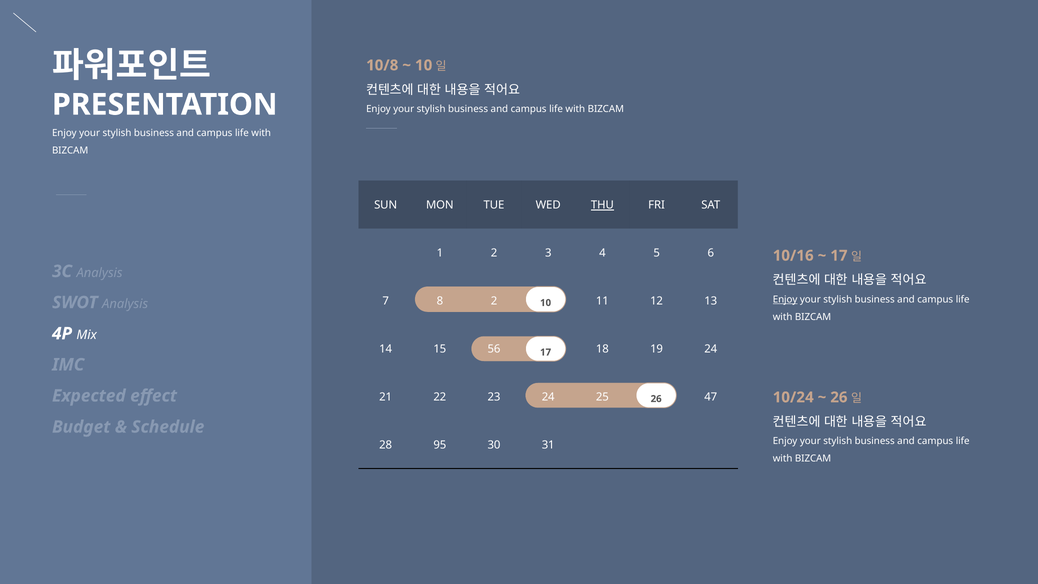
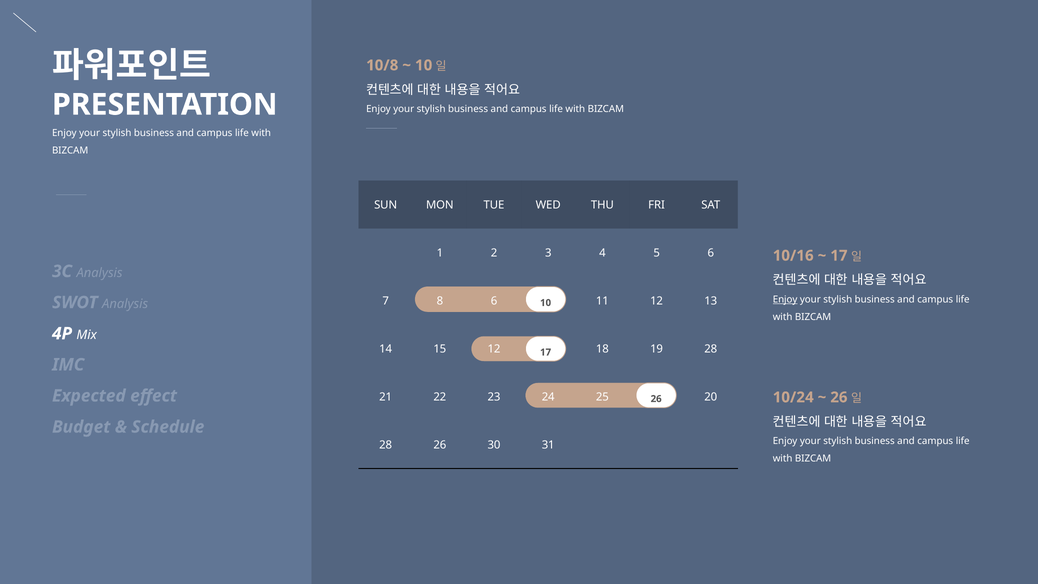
THU underline: present -> none
8 2: 2 -> 6
15 56: 56 -> 12
19 24: 24 -> 28
47: 47 -> 20
28 95: 95 -> 26
